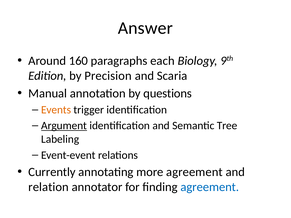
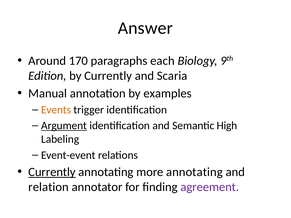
160: 160 -> 170
by Precision: Precision -> Currently
questions: questions -> examples
Tree: Tree -> High
Currently at (52, 172) underline: none -> present
more agreement: agreement -> annotating
agreement at (210, 187) colour: blue -> purple
